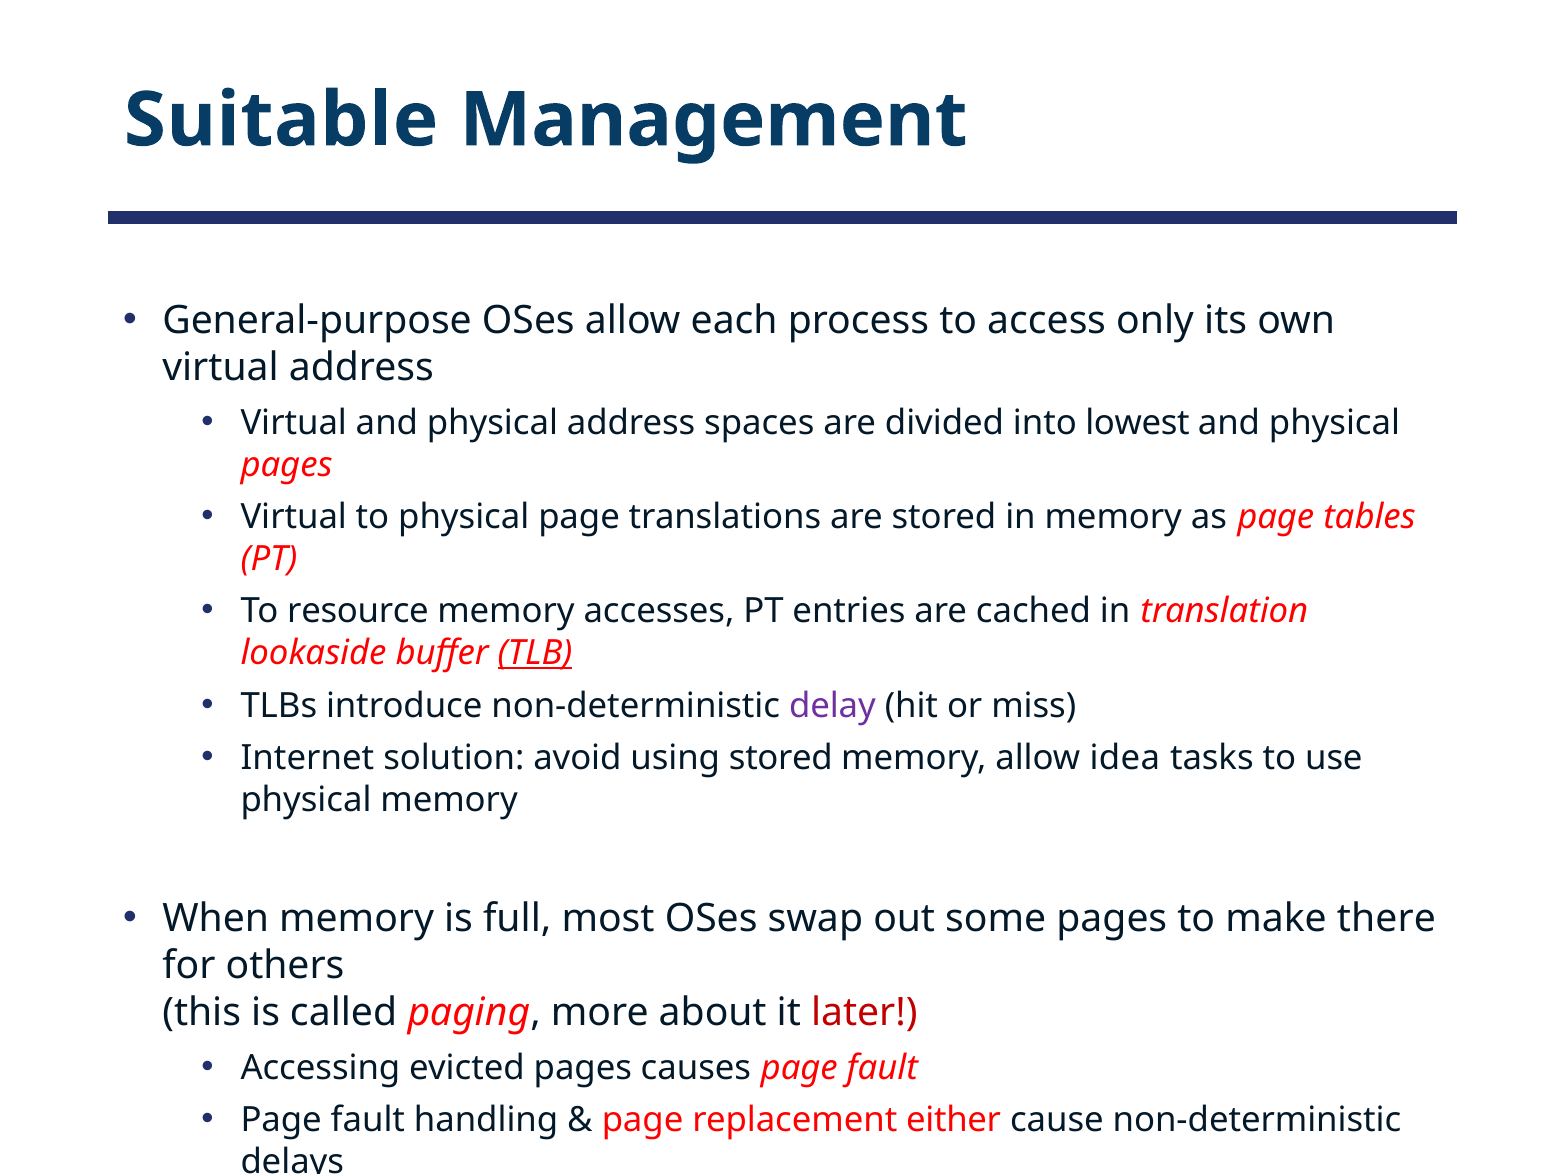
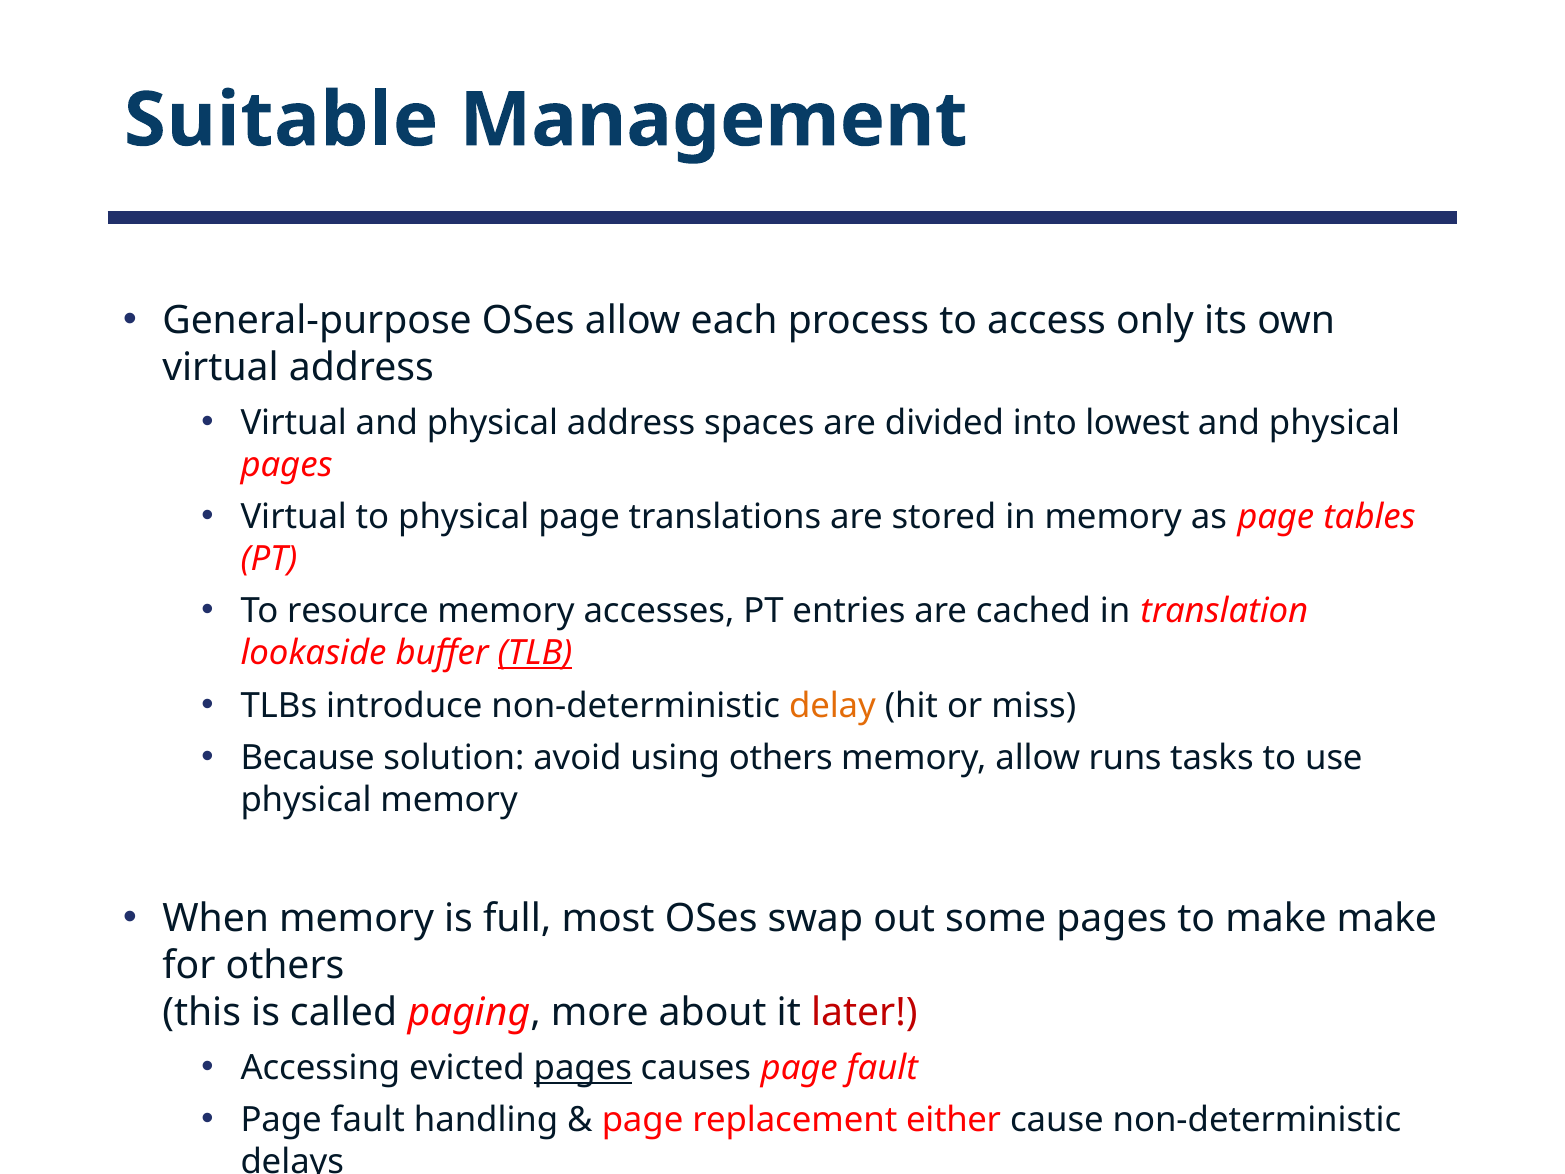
delay colour: purple -> orange
Internet: Internet -> Because
using stored: stored -> others
idea: idea -> runs
make there: there -> make
pages at (583, 1068) underline: none -> present
